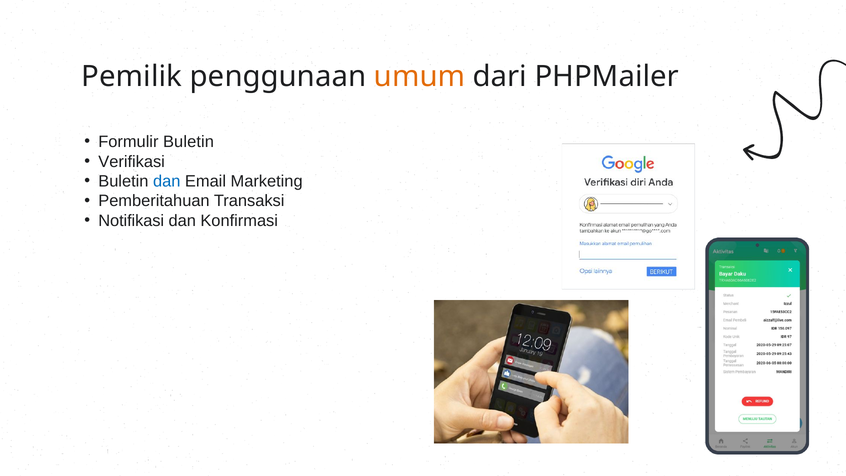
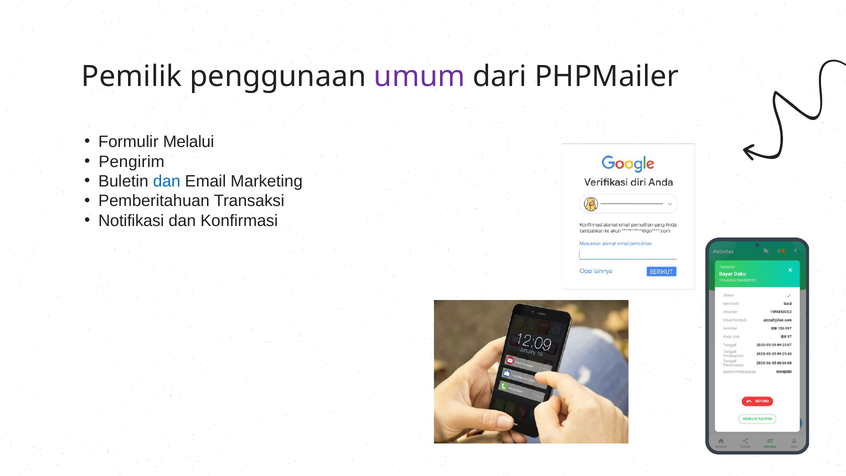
umum colour: orange -> purple
Formulir Buletin: Buletin -> Melalui
Verifikasi: Verifikasi -> Pengirim
